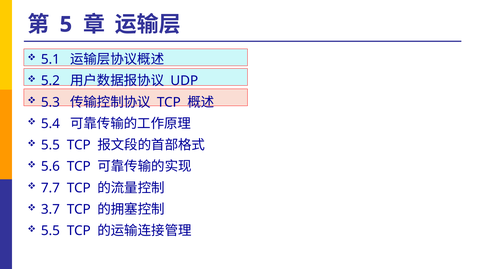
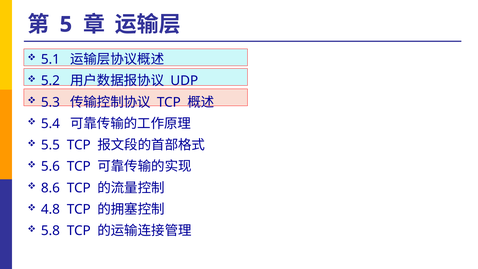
7.7: 7.7 -> 8.6
3.7: 3.7 -> 4.8
5.5 at (50, 231): 5.5 -> 5.8
